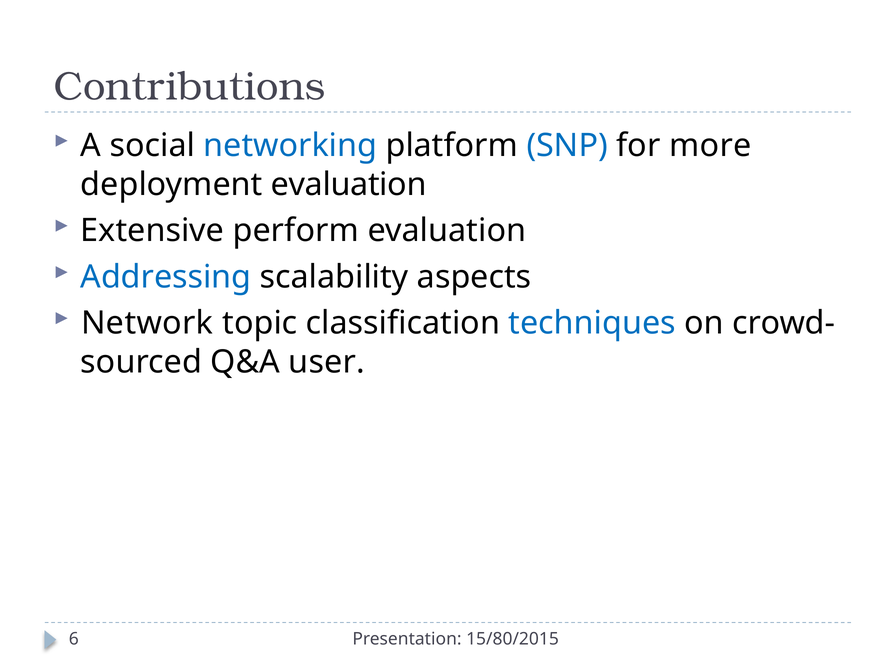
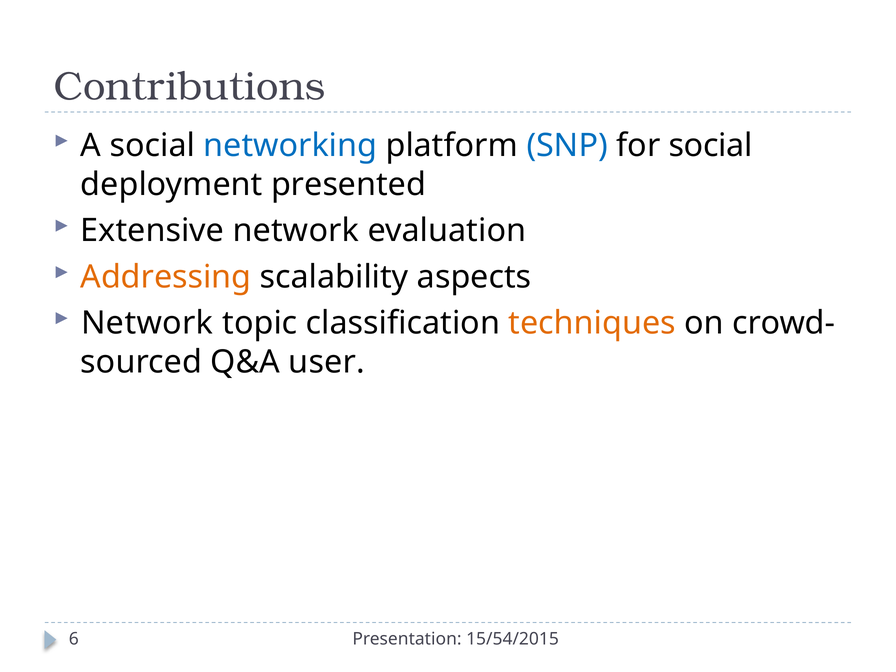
for more: more -> social
deployment evaluation: evaluation -> presented
Extensive perform: perform -> network
Addressing colour: blue -> orange
techniques colour: blue -> orange
15/80/2015: 15/80/2015 -> 15/54/2015
